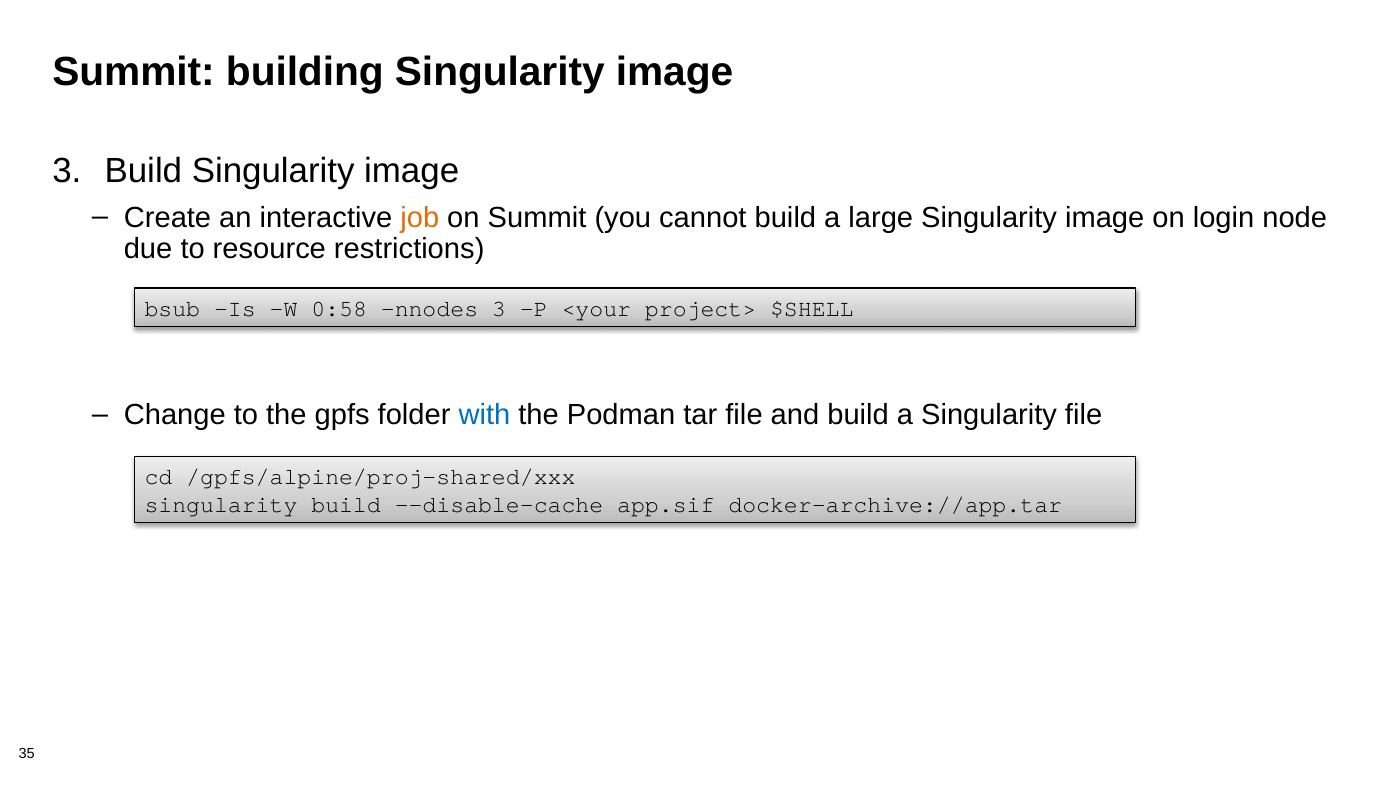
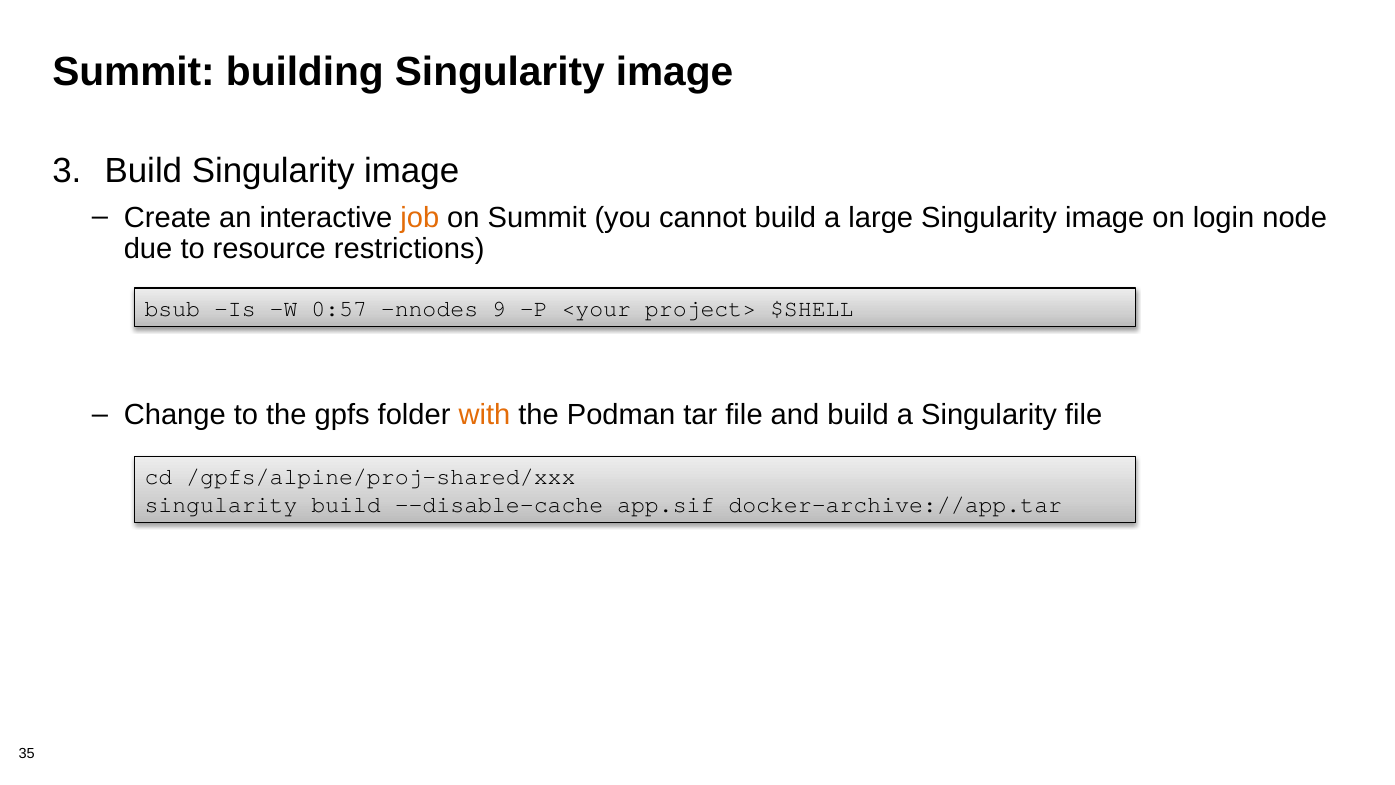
0:58: 0:58 -> 0:57
nnodes 3: 3 -> 9
with colour: blue -> orange
